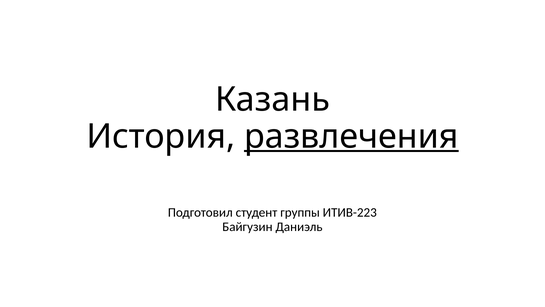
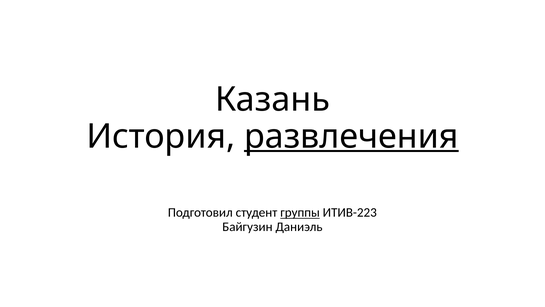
группы underline: none -> present
